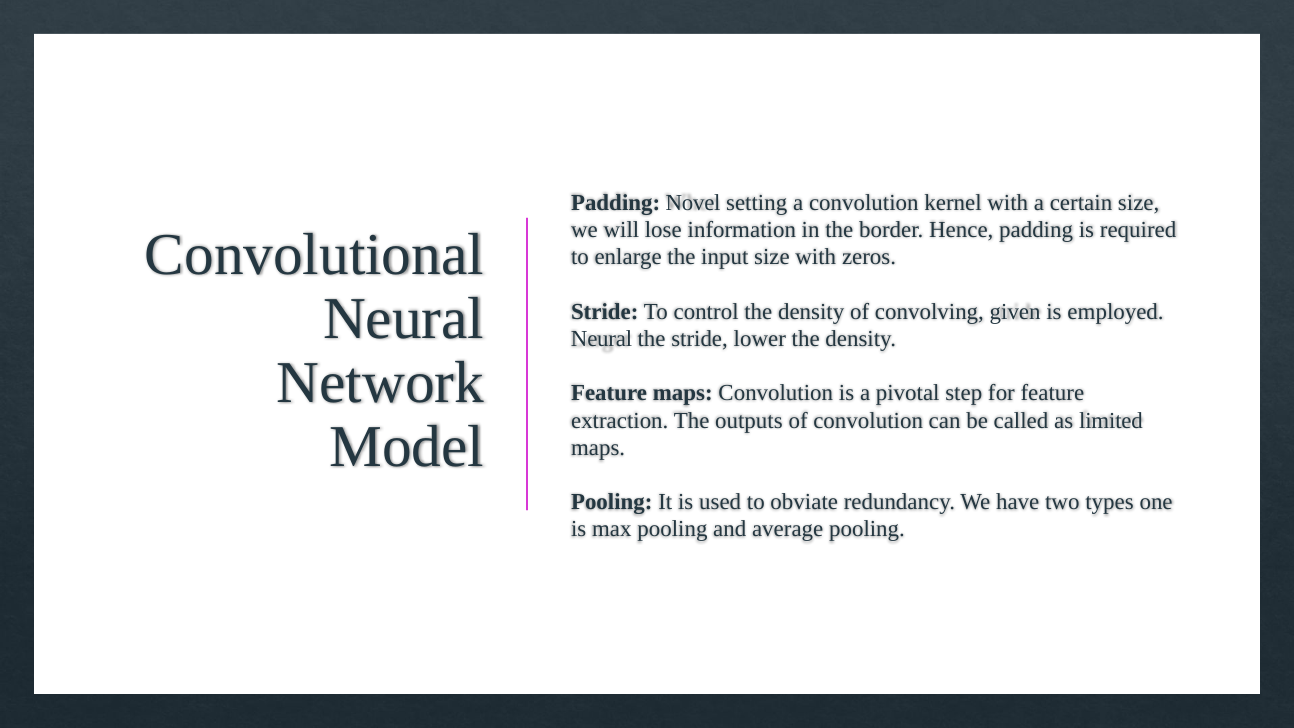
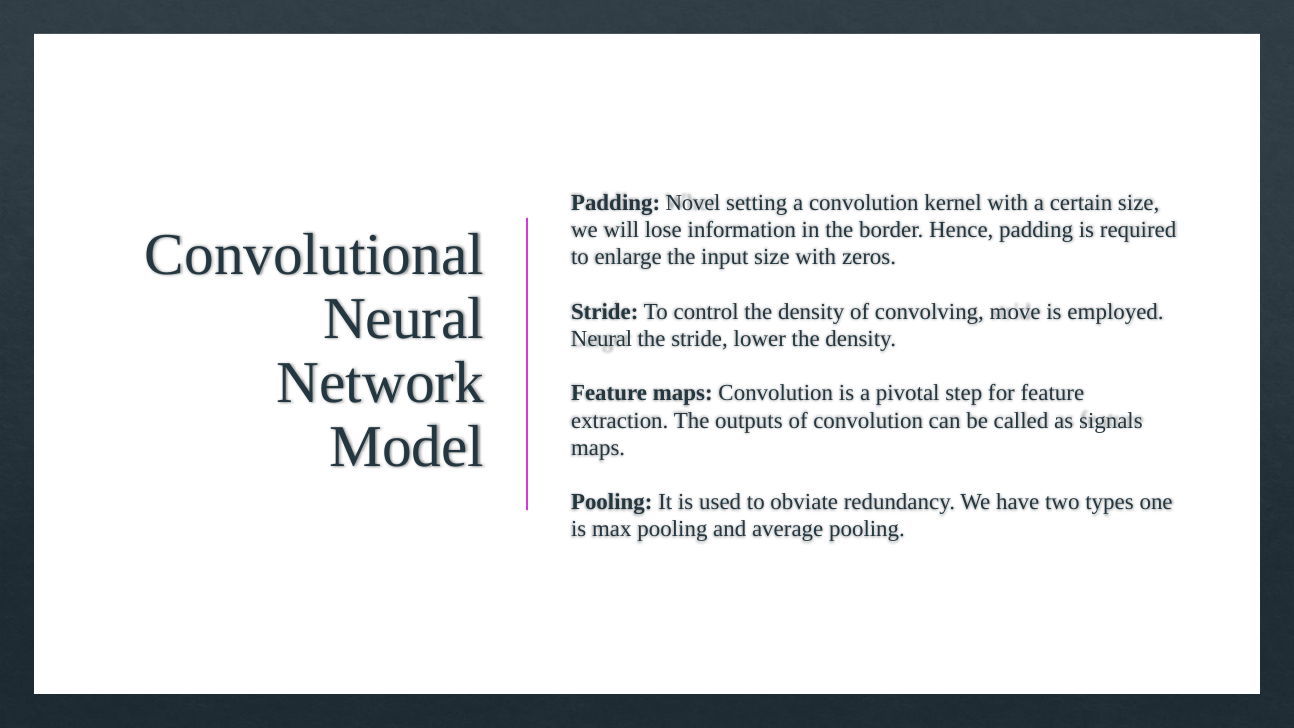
given: given -> move
limited: limited -> signals
